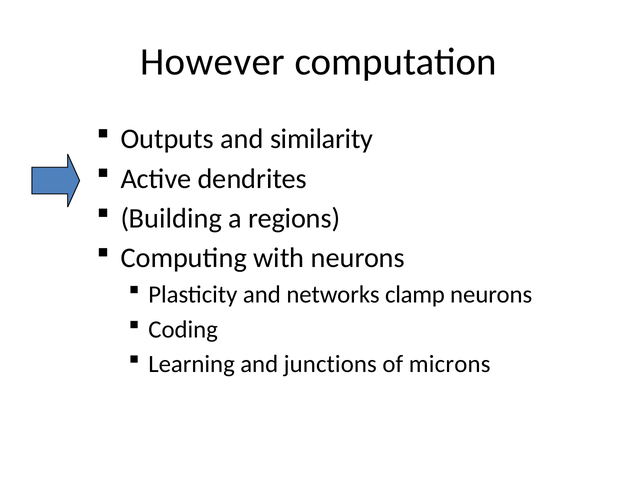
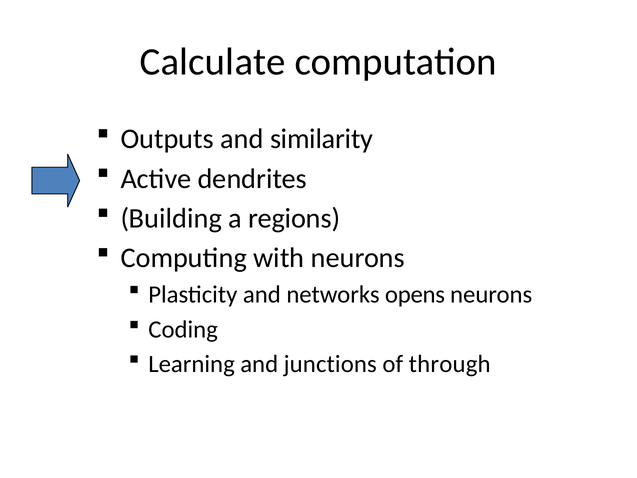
However: However -> Calculate
clamp: clamp -> opens
microns: microns -> through
